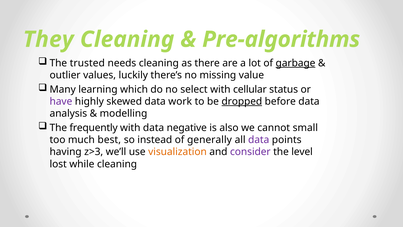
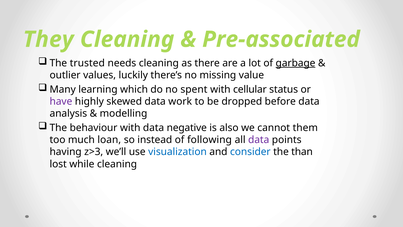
Pre-algorithms: Pre-algorithms -> Pre-associated
select: select -> spent
dropped underline: present -> none
frequently: frequently -> behaviour
small: small -> them
best: best -> loan
generally: generally -> following
visualization colour: orange -> blue
consider colour: purple -> blue
level: level -> than
